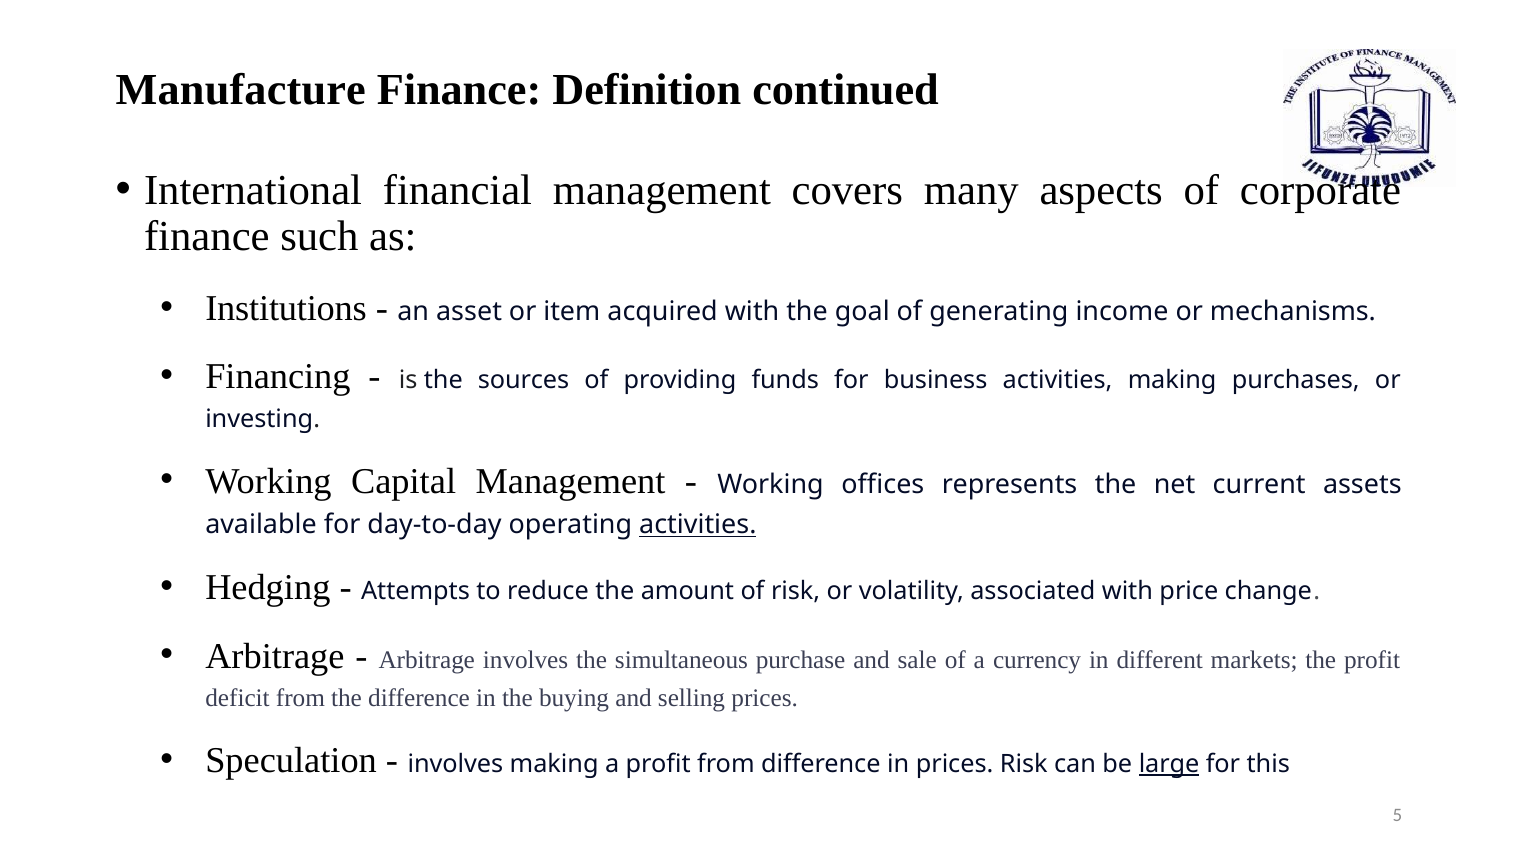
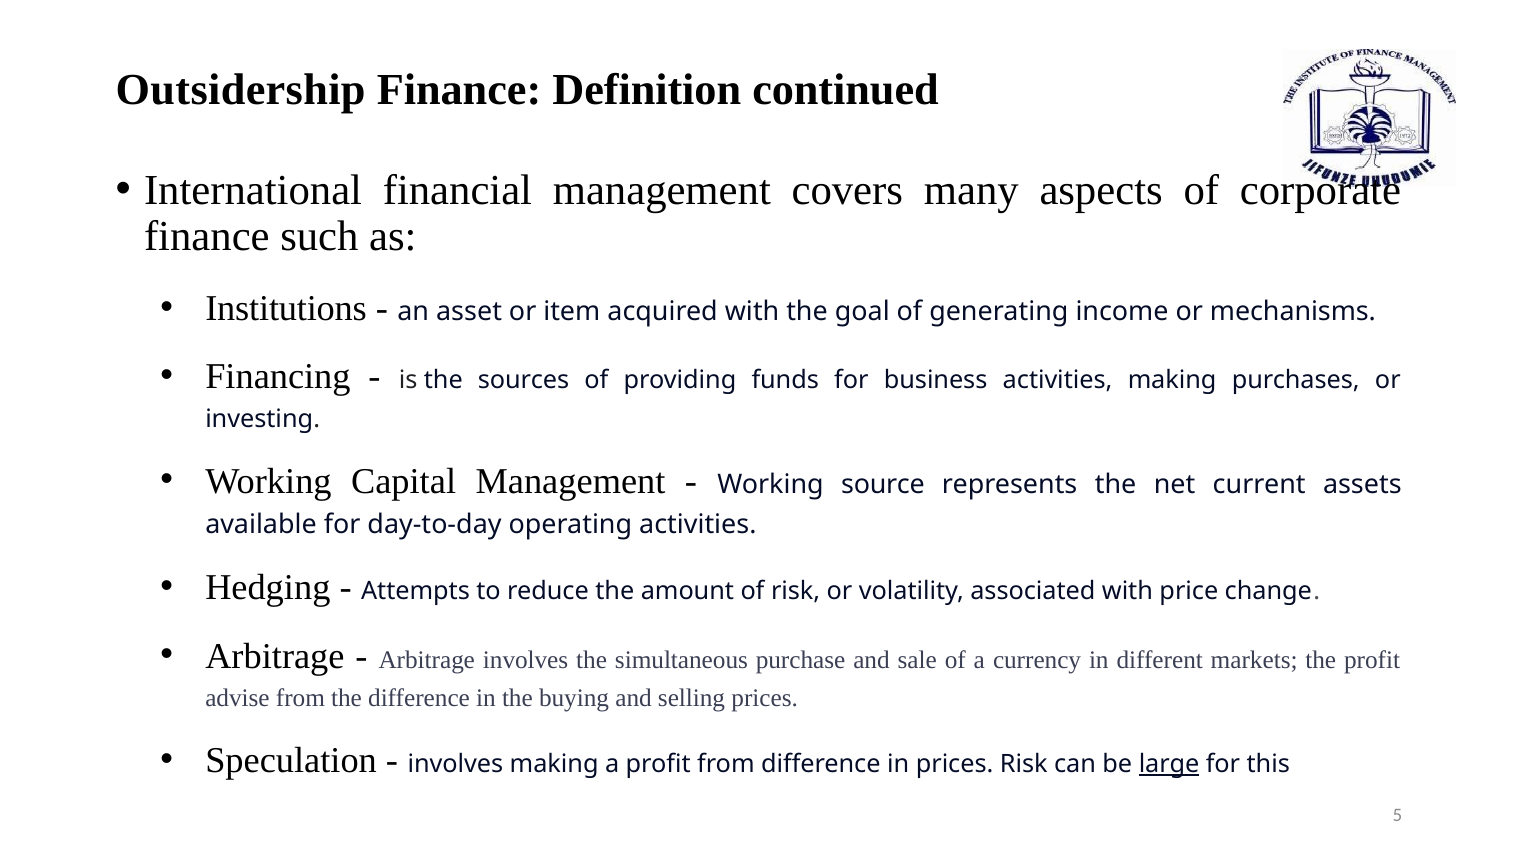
Manufacture: Manufacture -> Outsidership
offices: offices -> source
activities at (698, 525) underline: present -> none
deficit: deficit -> advise
